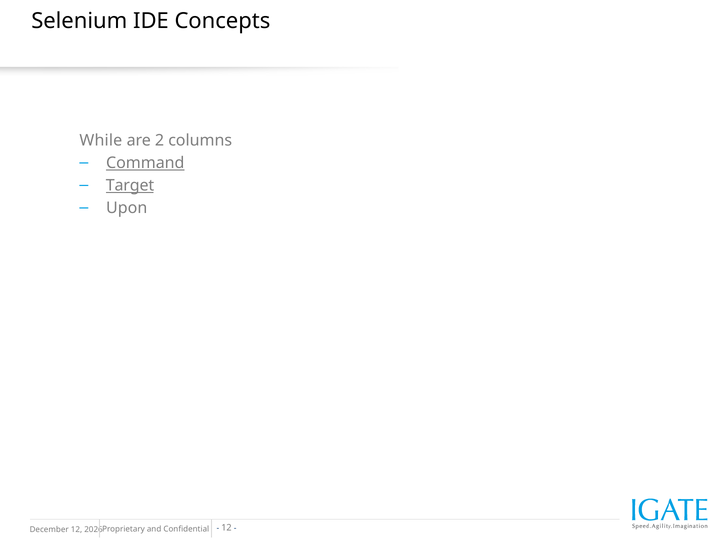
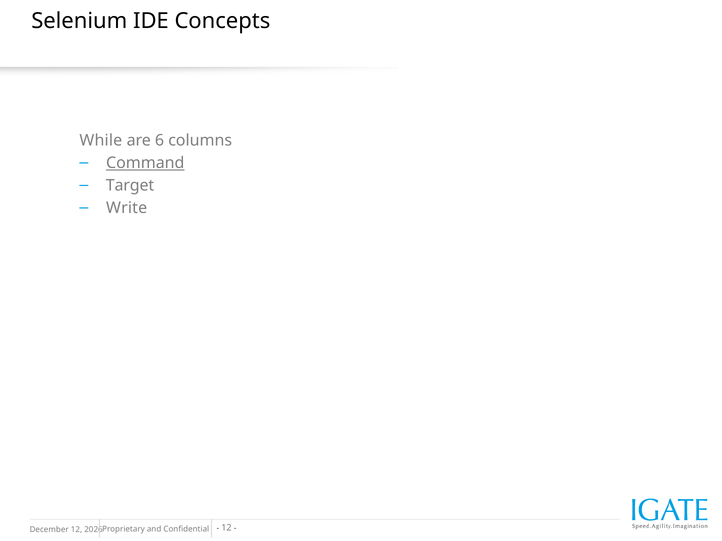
2: 2 -> 6
Target underline: present -> none
Upon: Upon -> Write
